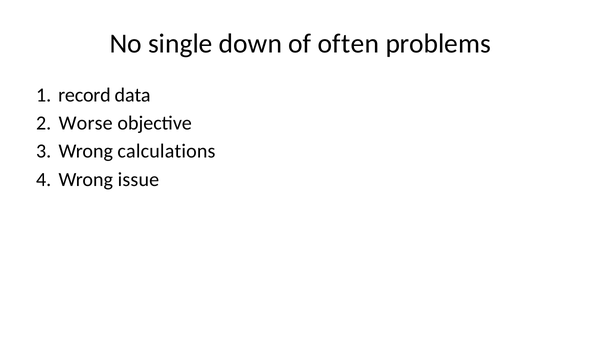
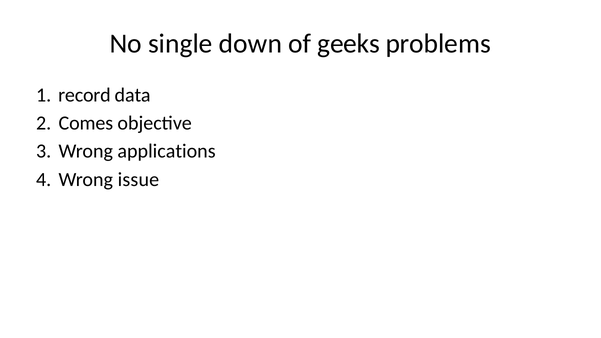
often: often -> geeks
Worse: Worse -> Comes
calculations: calculations -> applications
